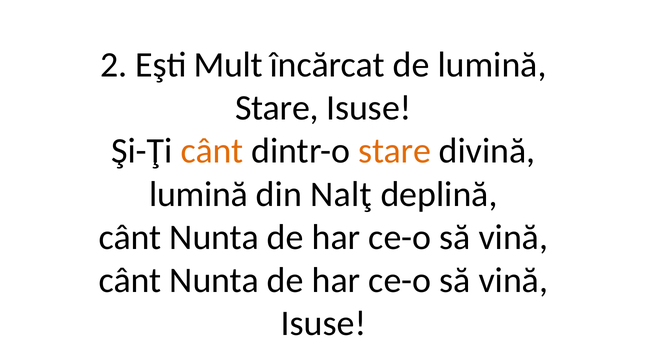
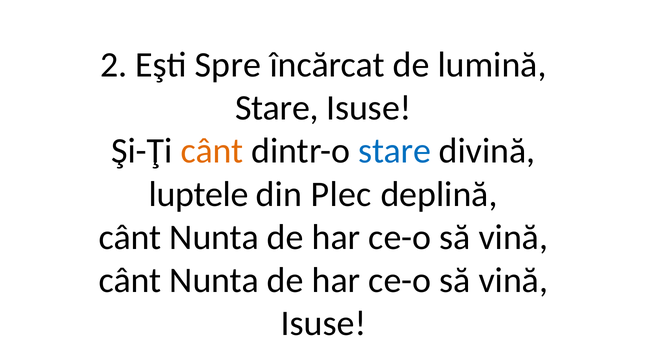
Mult: Mult -> Spre
stare at (395, 151) colour: orange -> blue
lumină at (199, 194): lumină -> luptele
Nalţ: Nalţ -> Plec
